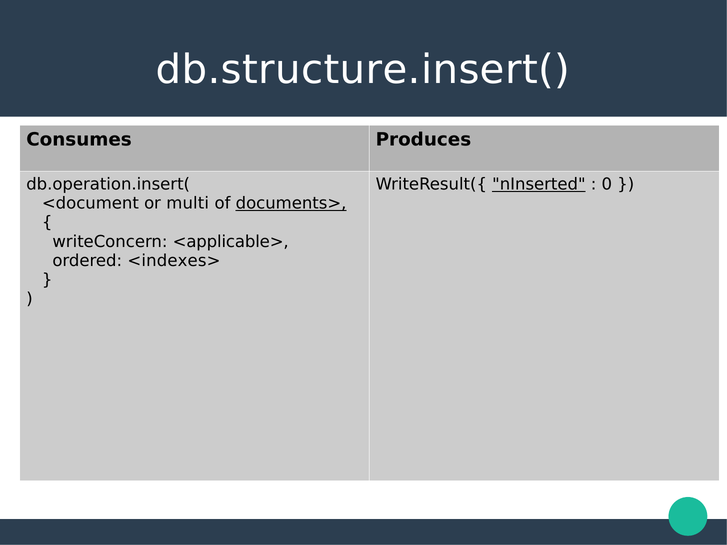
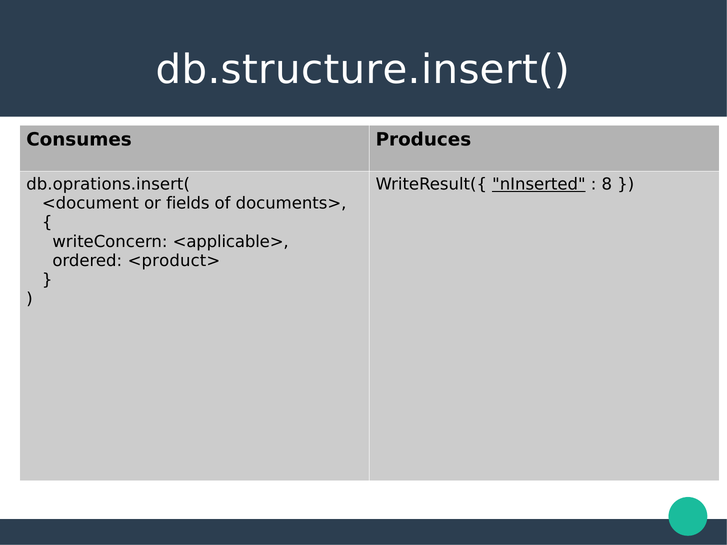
db.operation.insert(: db.operation.insert( -> db.oprations.insert(
0: 0 -> 8
multi: multi -> fields
documents> underline: present -> none
<indexes>: <indexes> -> <product>
